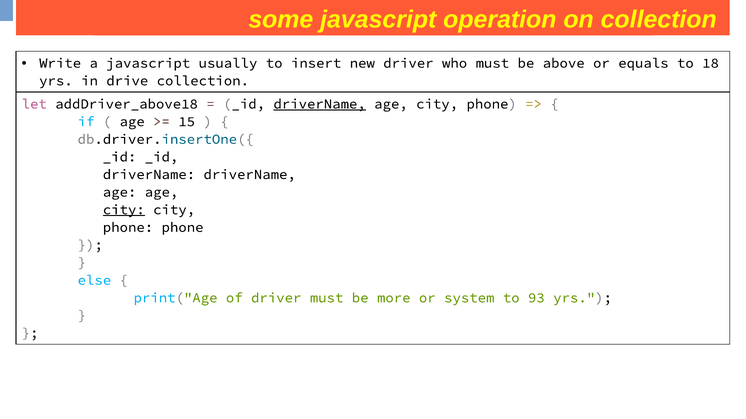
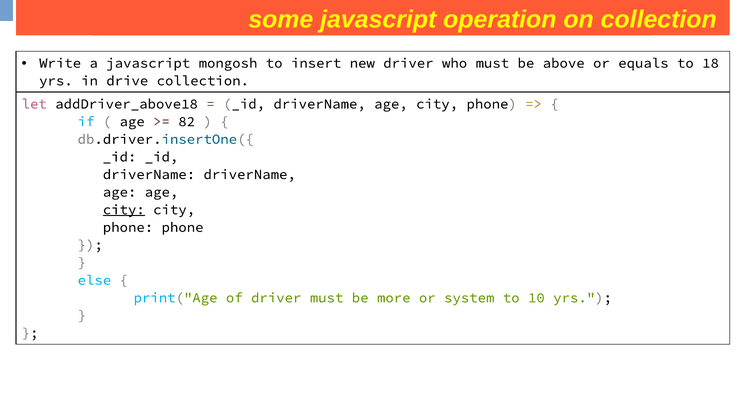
usually: usually -> mongosh
driverName at (320, 104) underline: present -> none
15: 15 -> 82
93: 93 -> 10
